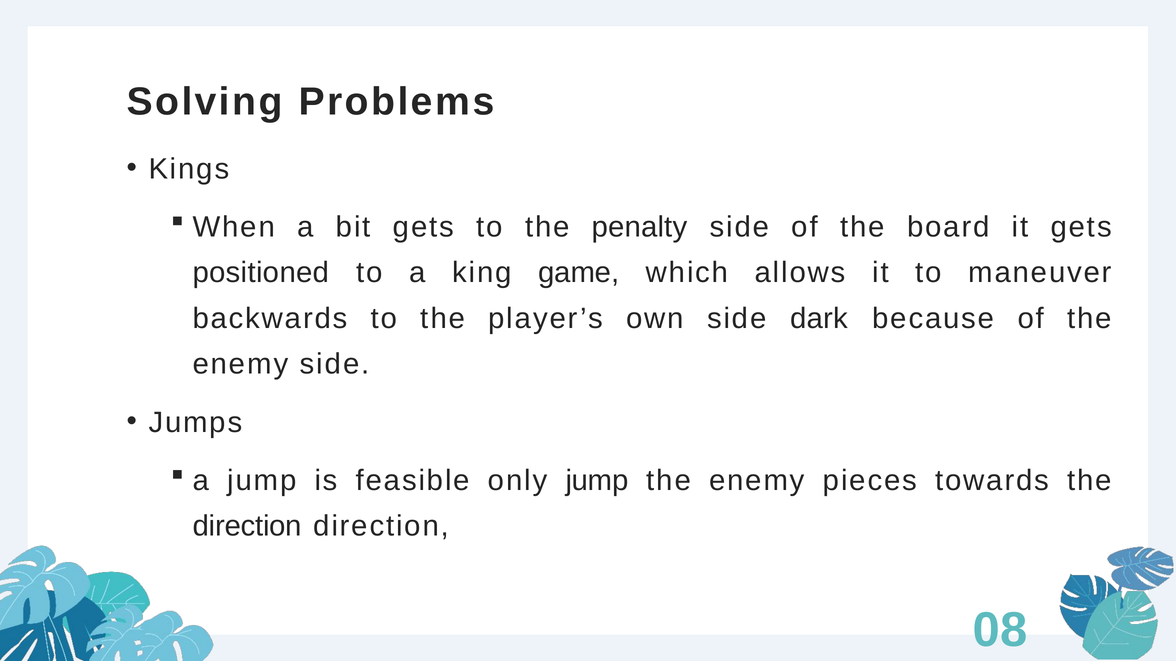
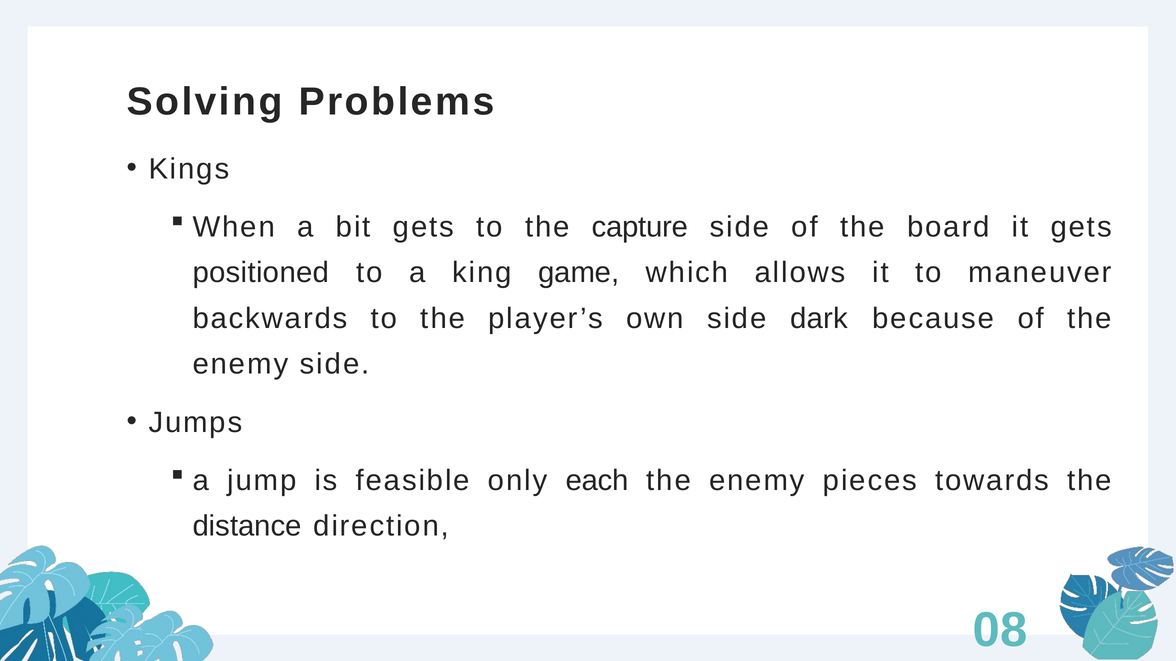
penalty: penalty -> capture
only jump: jump -> each
direction at (247, 527): direction -> distance
